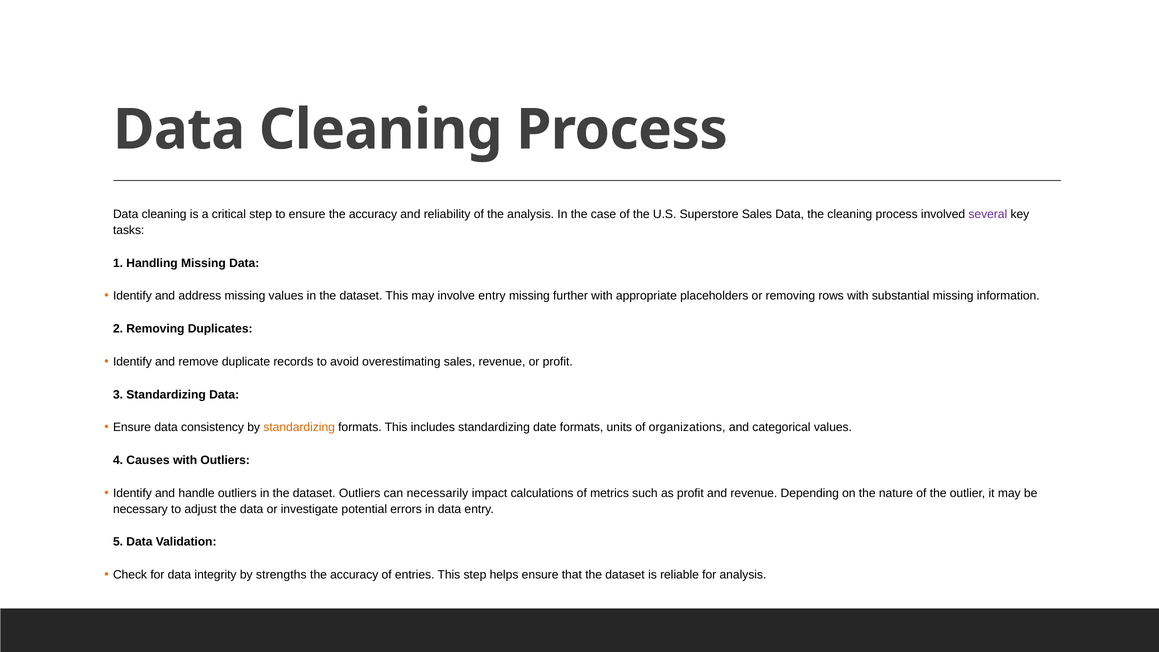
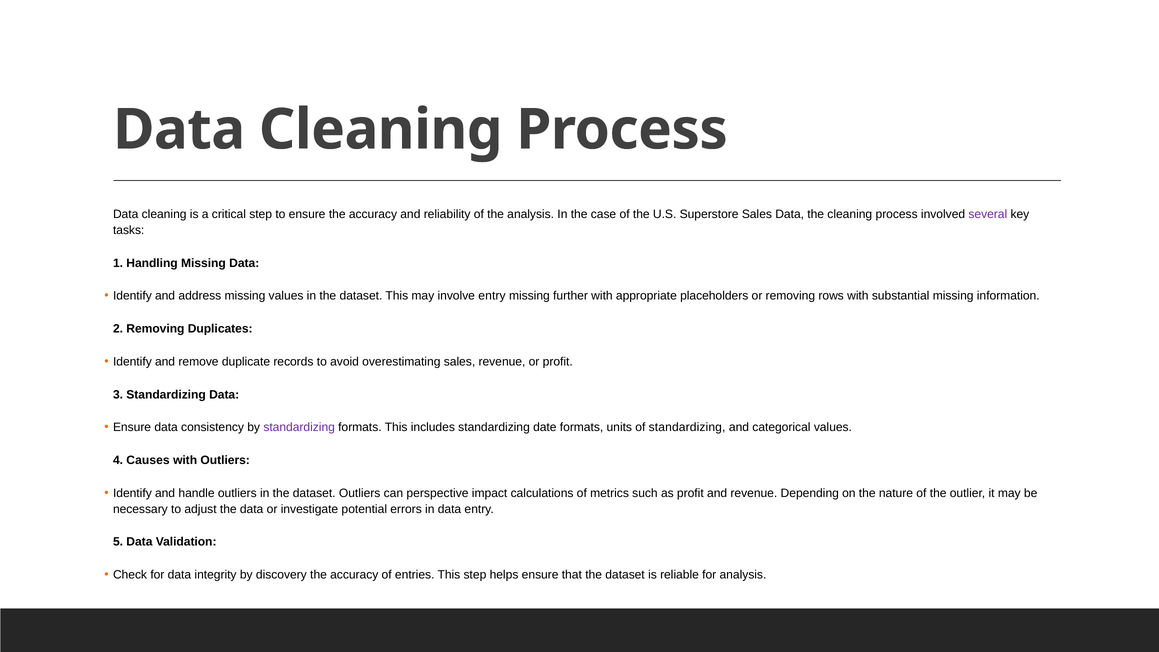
standardizing at (299, 427) colour: orange -> purple
of organizations: organizations -> standardizing
necessarily: necessarily -> perspective
strengths: strengths -> discovery
